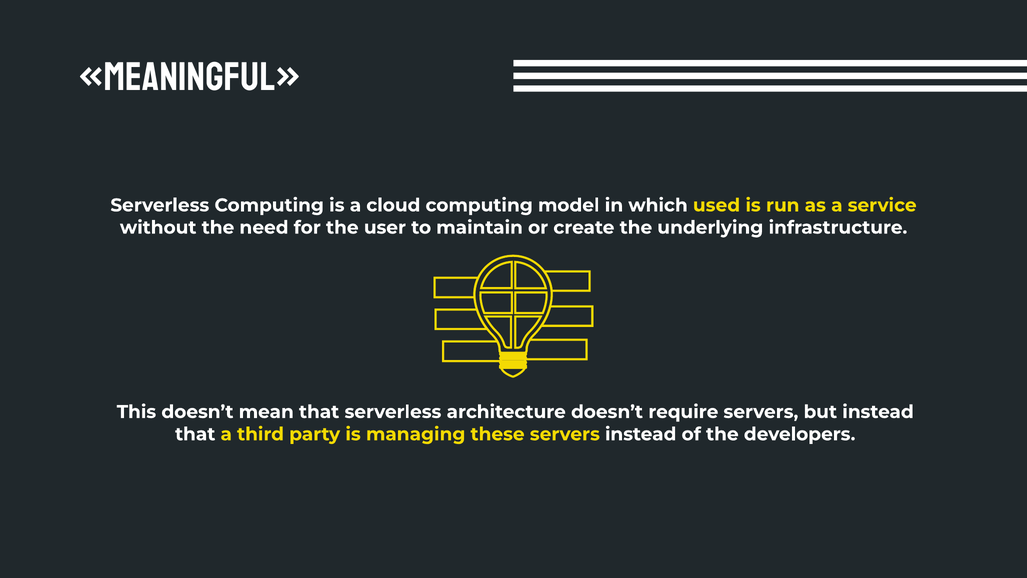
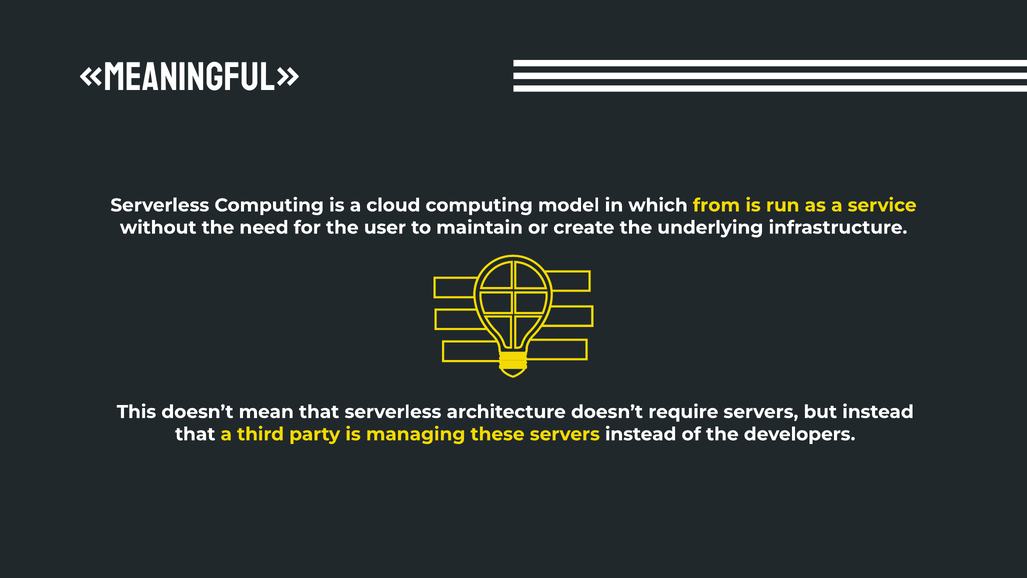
used: used -> from
